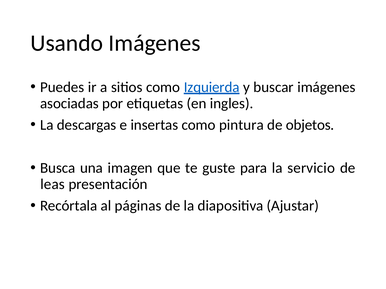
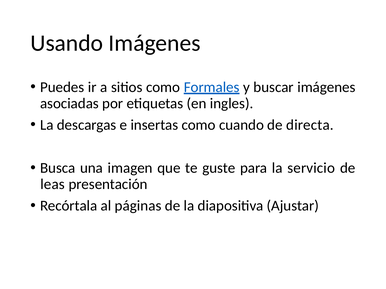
Izquierda: Izquierda -> Formales
pintura: pintura -> cuando
objetos: objetos -> directa
